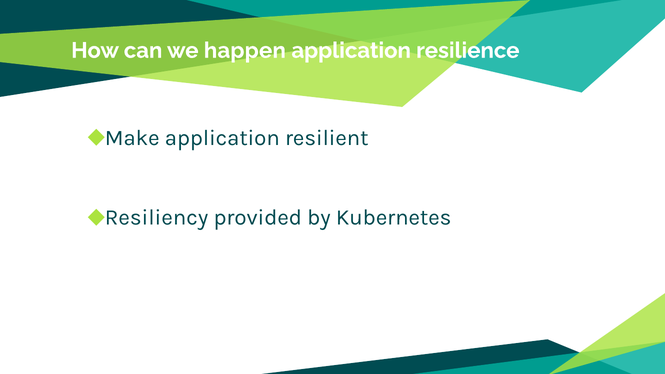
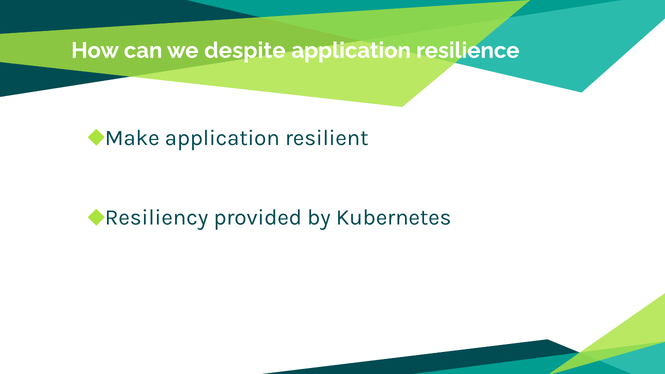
happen: happen -> despite
